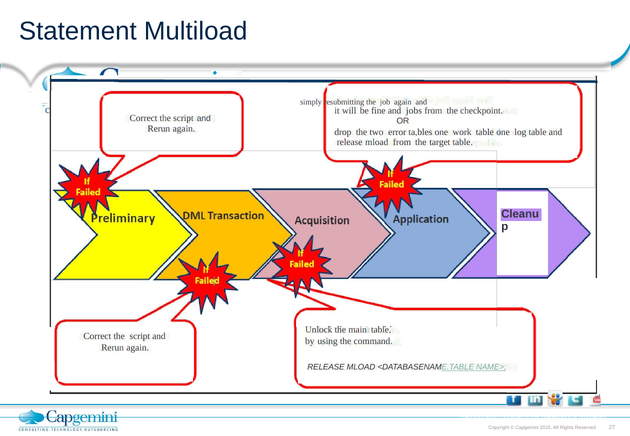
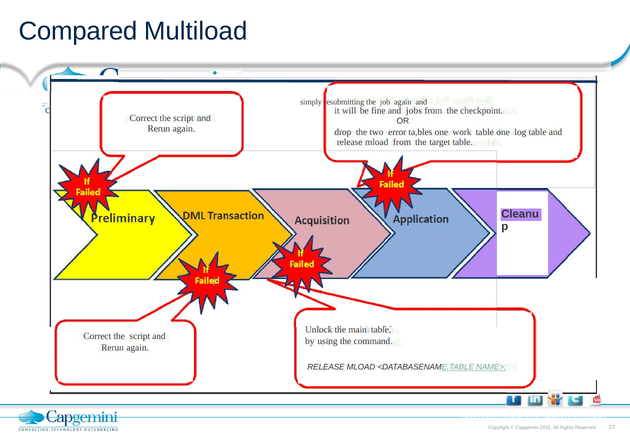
Statement: Statement -> Compared
